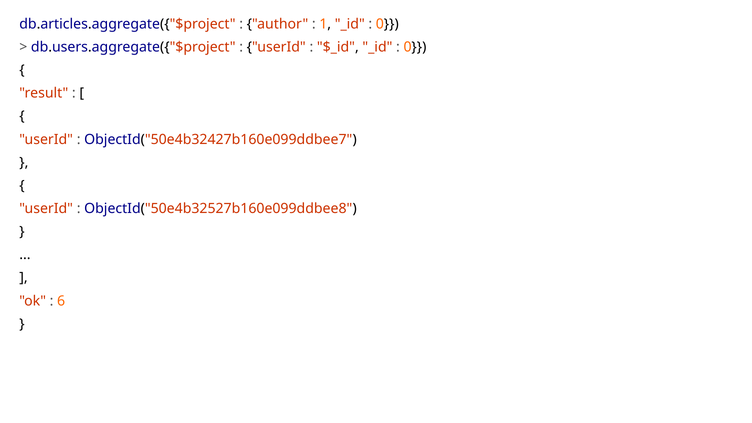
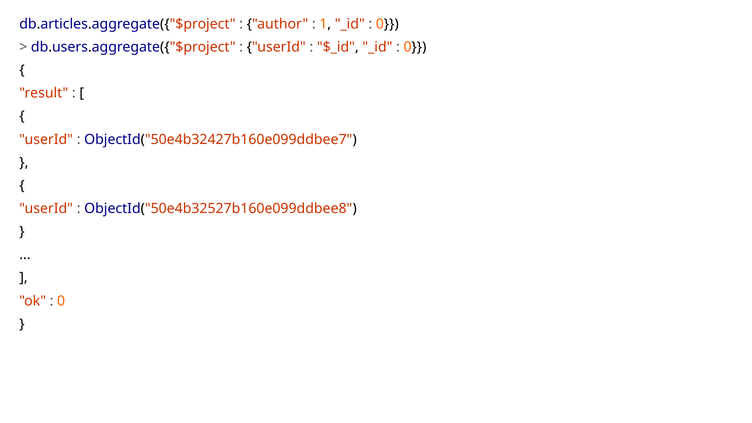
6 at (61, 301): 6 -> 0
